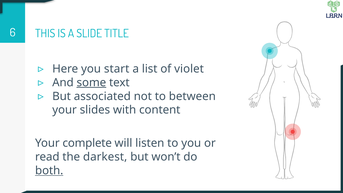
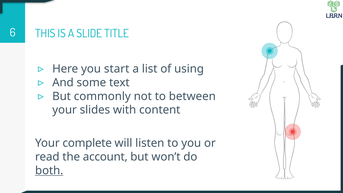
violet: violet -> using
some underline: present -> none
associated: associated -> commonly
darkest: darkest -> account
